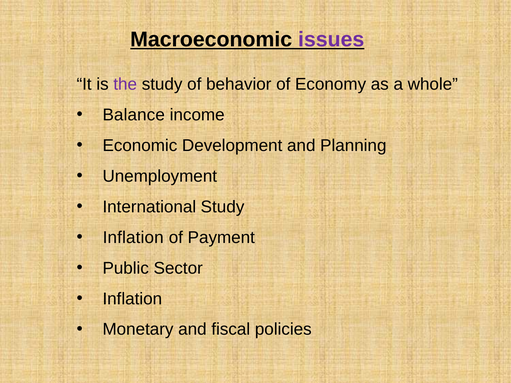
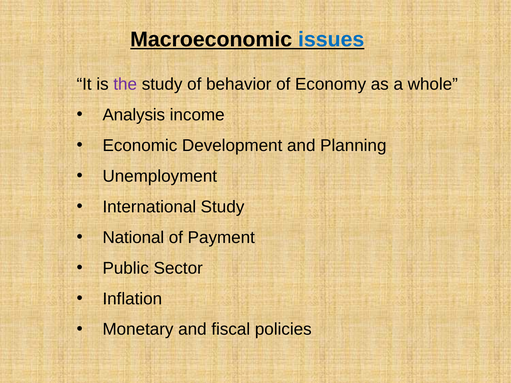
issues colour: purple -> blue
Balance: Balance -> Analysis
Inflation at (133, 238): Inflation -> National
